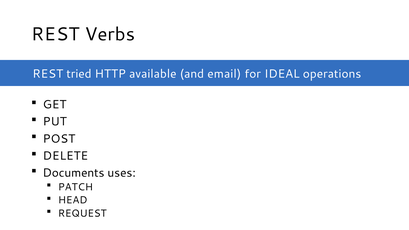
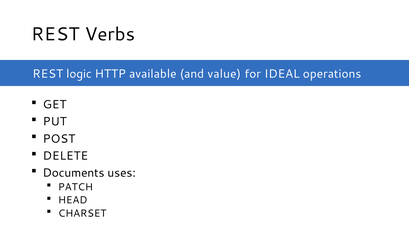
tried: tried -> logic
email: email -> value
REQUEST: REQUEST -> CHARSET
